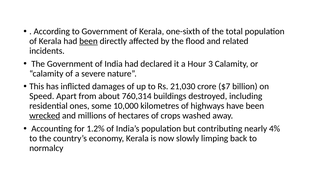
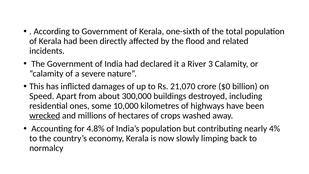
been at (88, 41) underline: present -> none
Hour: Hour -> River
21,030: 21,030 -> 21,070
$7: $7 -> $0
760,314: 760,314 -> 300,000
1.2%: 1.2% -> 4.8%
